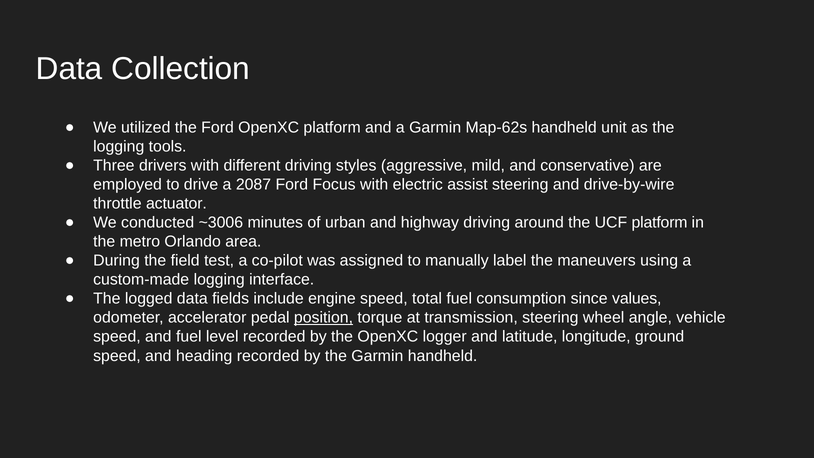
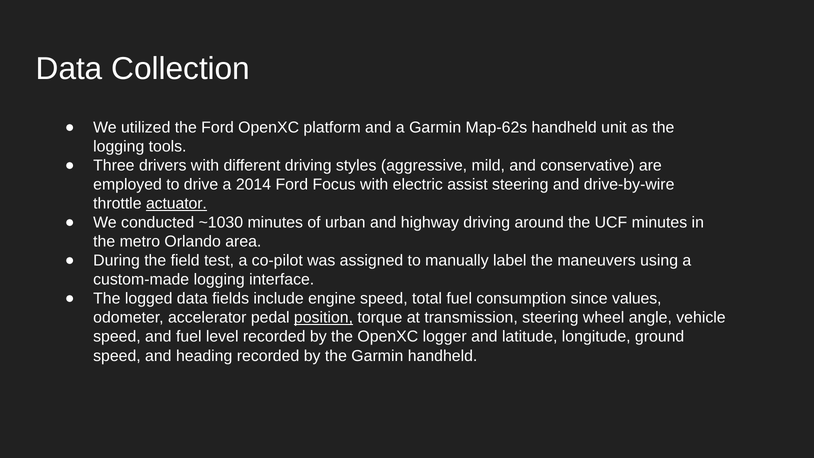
2087: 2087 -> 2014
actuator underline: none -> present
~3006: ~3006 -> ~1030
UCF platform: platform -> minutes
